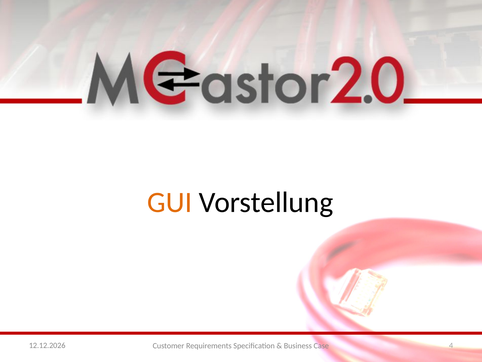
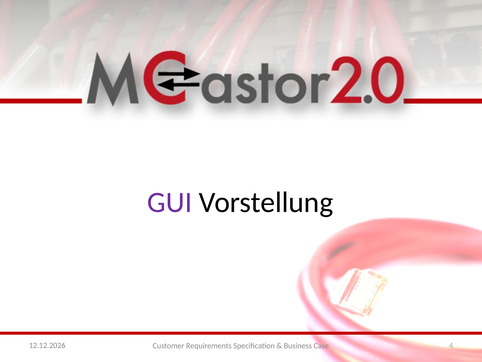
GUI colour: orange -> purple
